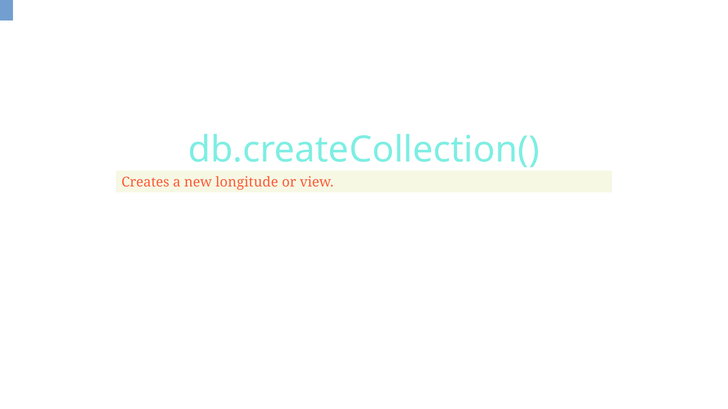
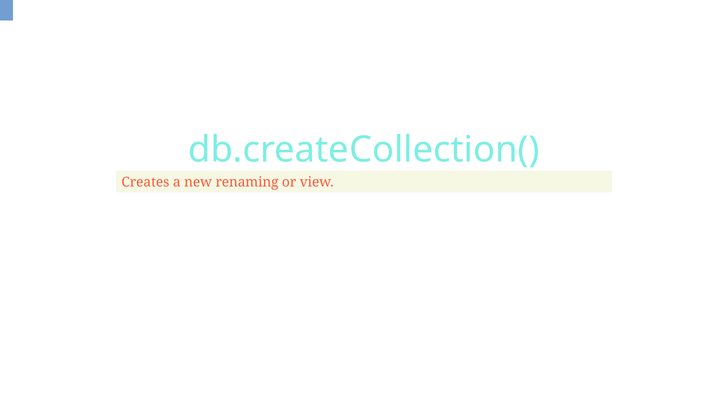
longitude: longitude -> renaming
